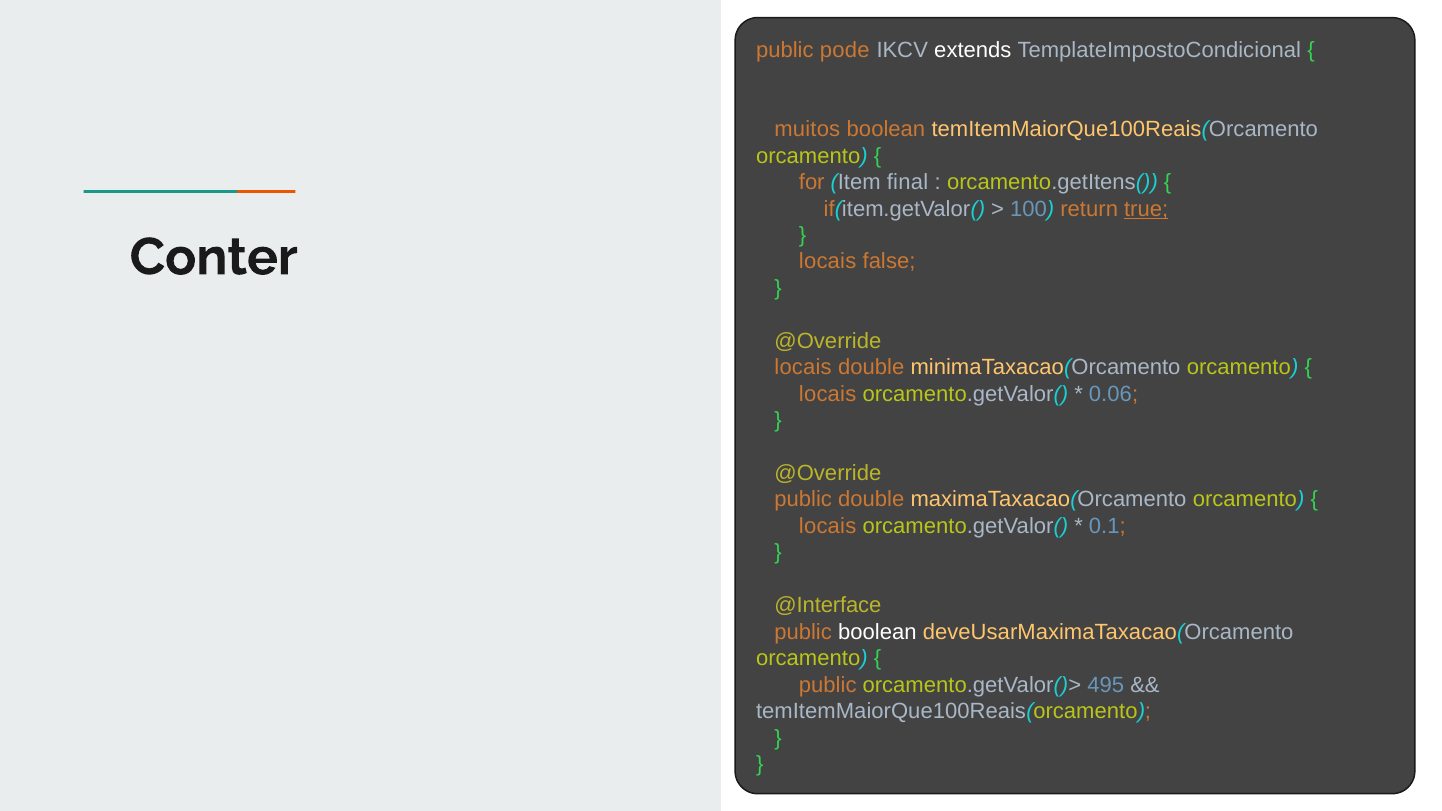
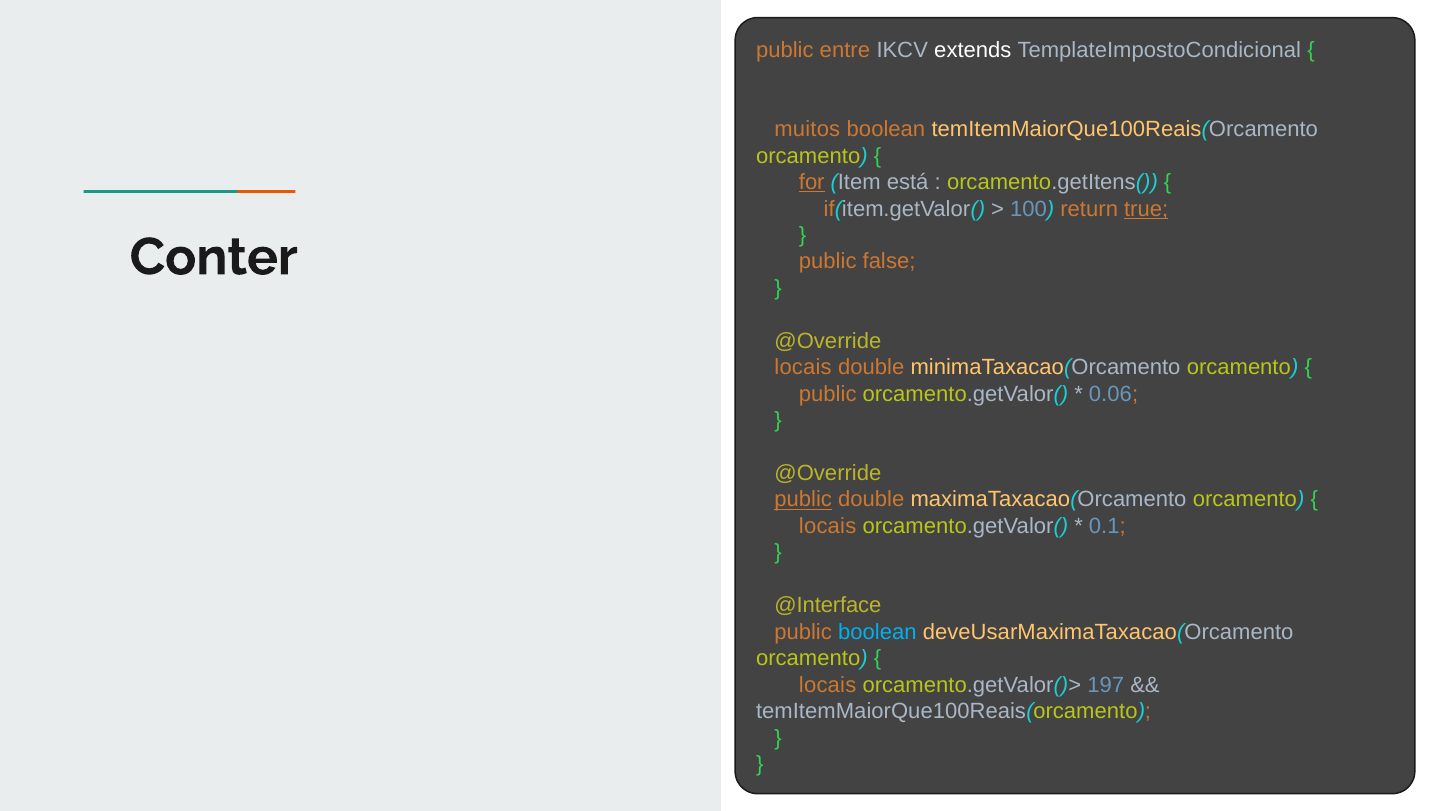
pode: pode -> entre
for underline: none -> present
final: final -> está
locais at (828, 262): locais -> public
locais at (828, 394): locais -> public
public at (803, 500) underline: none -> present
boolean at (877, 632) colour: white -> light blue
public at (828, 685): public -> locais
495: 495 -> 197
